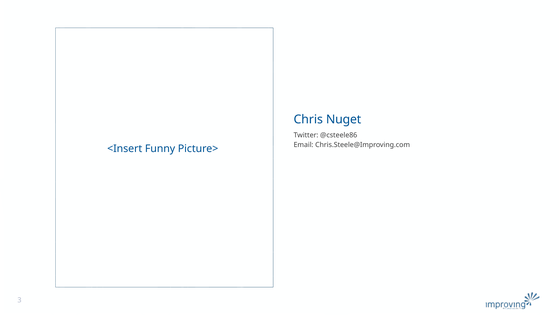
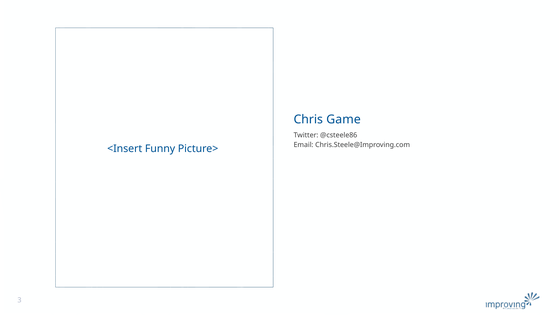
Nuget: Nuget -> Game
